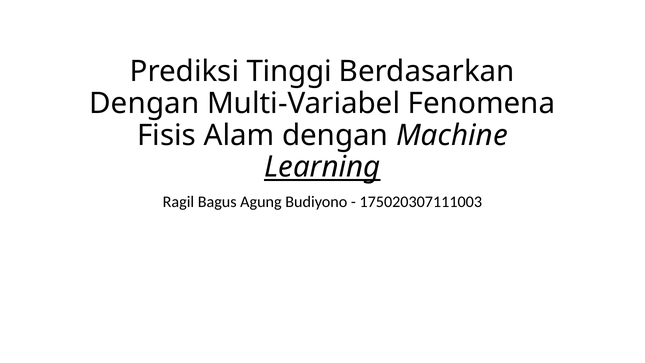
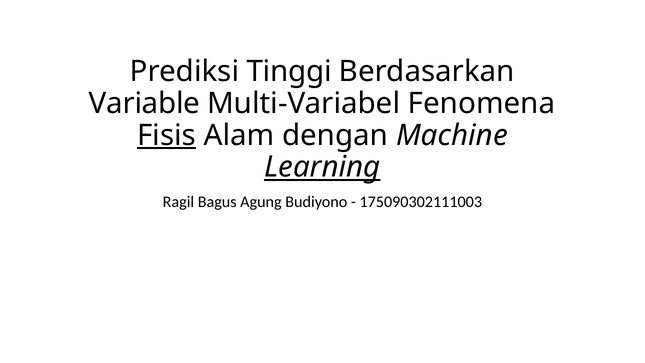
Dengan at (144, 103): Dengan -> Variable
Fisis underline: none -> present
175020307111003: 175020307111003 -> 175090302111003
